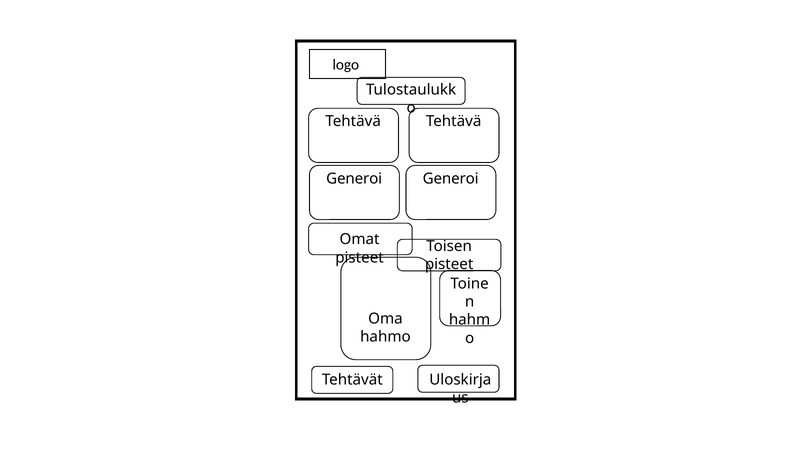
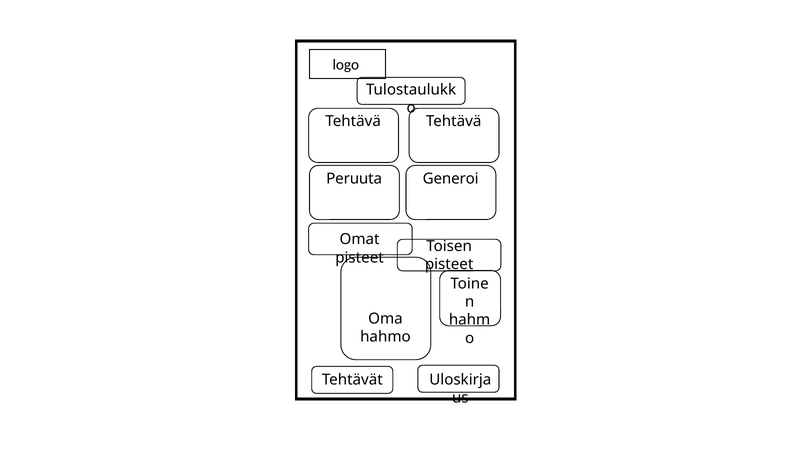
Generoi at (354, 179): Generoi -> Peruuta
